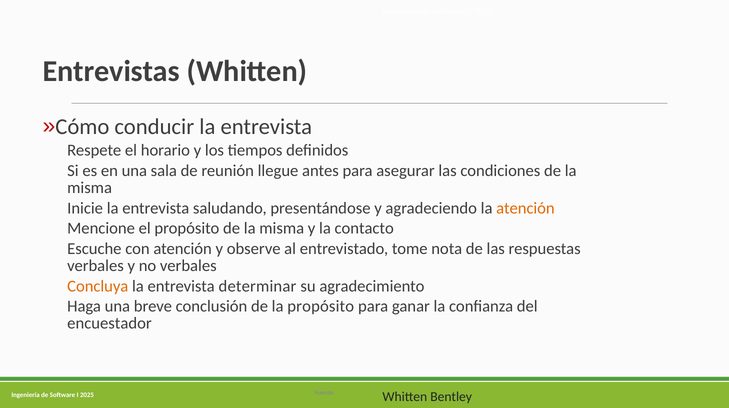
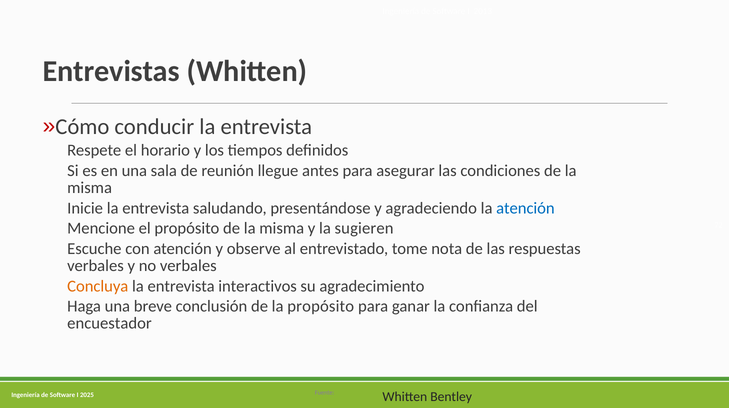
atención at (525, 208) colour: orange -> blue
contacto: contacto -> sugieren
determinar: determinar -> interactivos
